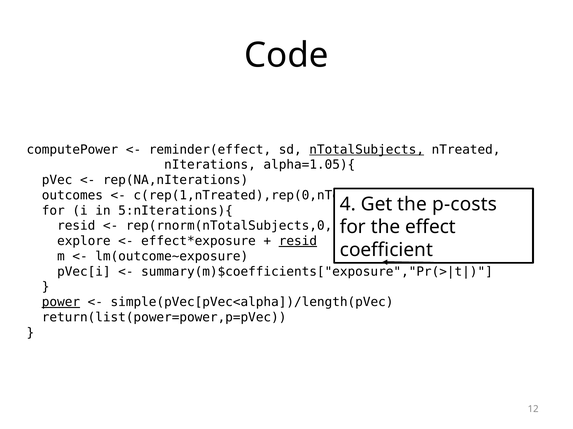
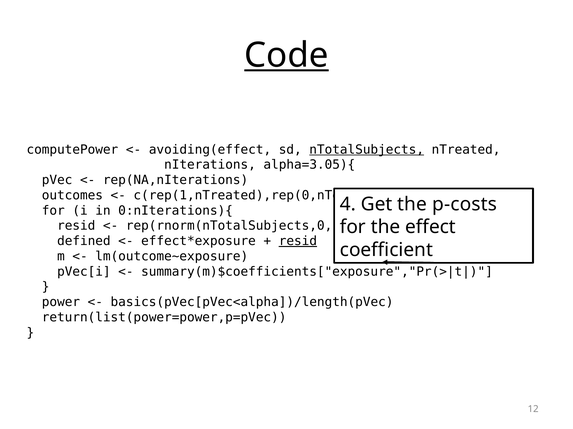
Code underline: none -> present
reminder(effect: reminder(effect -> avoiding(effect
alpha=1.05){: alpha=1.05){ -> alpha=3.05){
5:nIterations){: 5:nIterations){ -> 0:nIterations){
explore: explore -> defined
power underline: present -> none
simple(pVec[pVec<alpha])/length(pVec: simple(pVec[pVec<alpha])/length(pVec -> basics(pVec[pVec<alpha])/length(pVec
